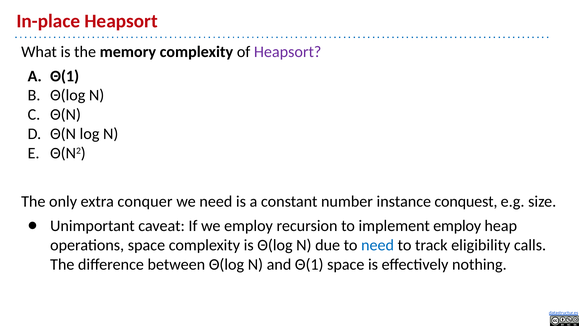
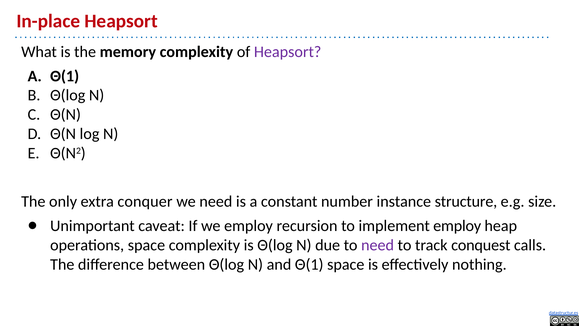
conquest: conquest -> structure
need at (378, 245) colour: blue -> purple
eligibility: eligibility -> conquest
